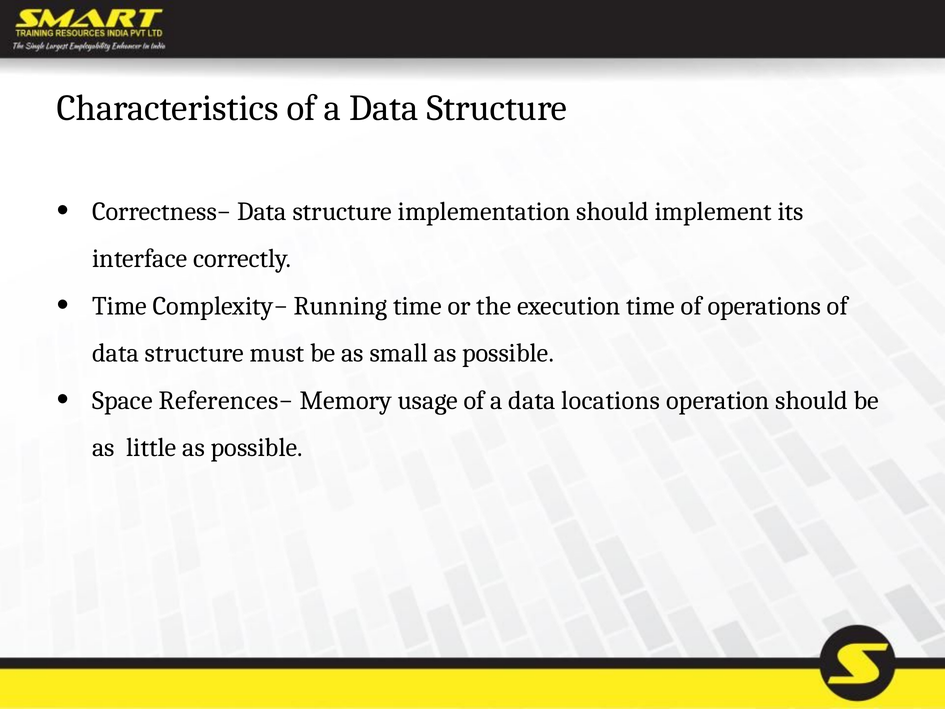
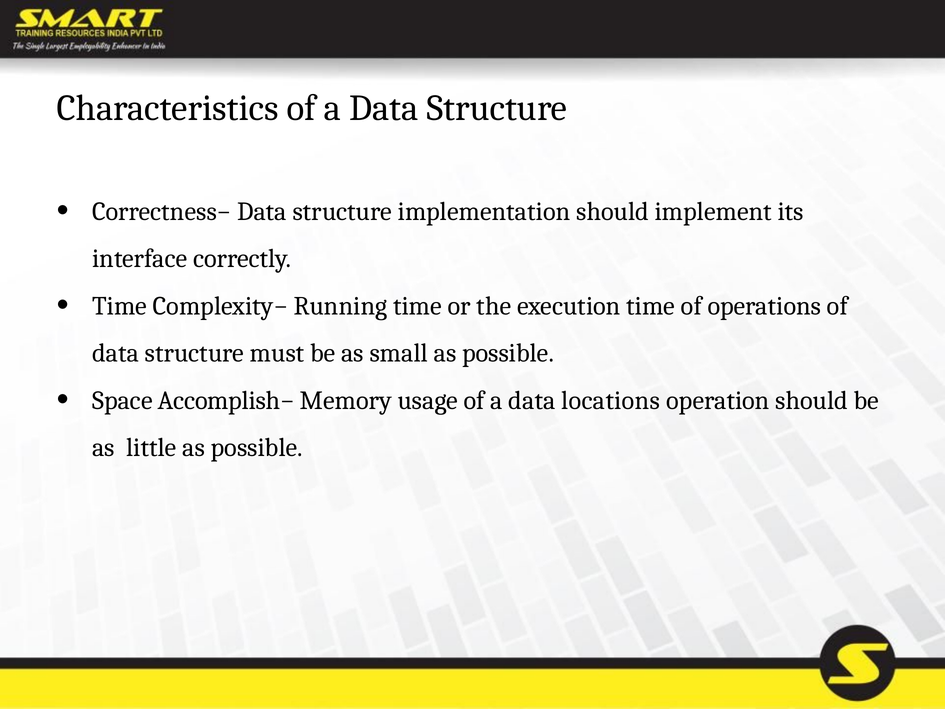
References−: References− -> Accomplish−
